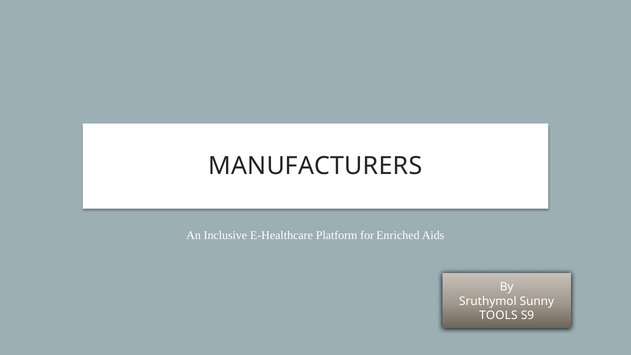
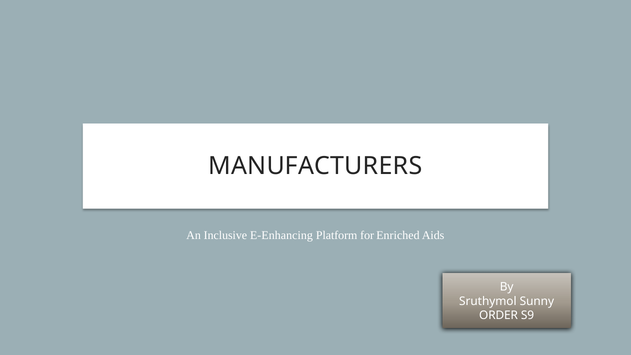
E-Healthcare: E-Healthcare -> E-Enhancing
TOOLS: TOOLS -> ORDER
